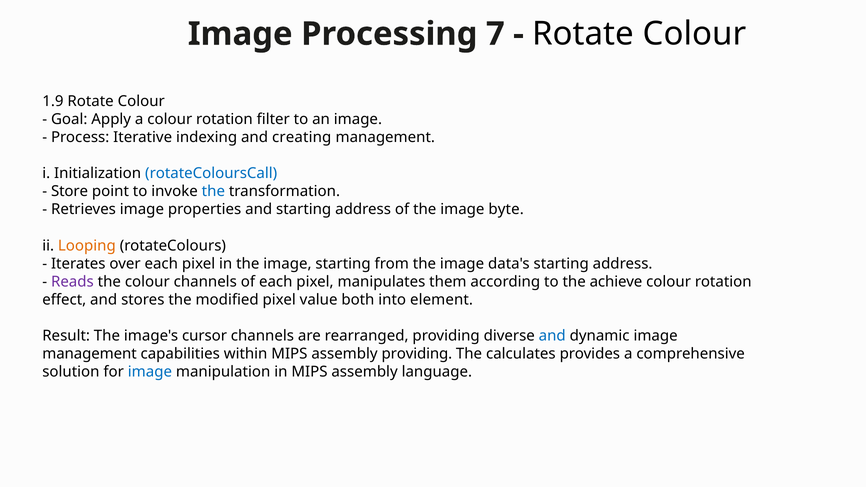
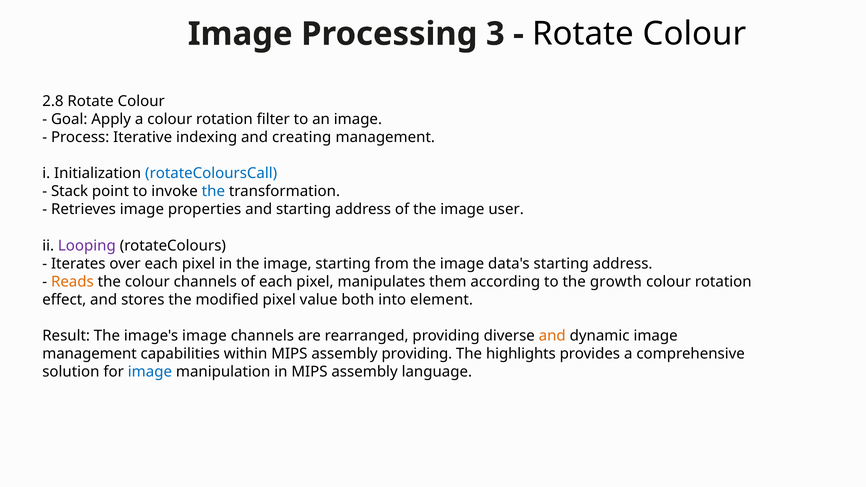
7: 7 -> 3
1.9: 1.9 -> 2.8
Store: Store -> Stack
byte: byte -> user
Looping colour: orange -> purple
Reads colour: purple -> orange
achieve: achieve -> growth
image's cursor: cursor -> image
and at (552, 336) colour: blue -> orange
calculates: calculates -> highlights
